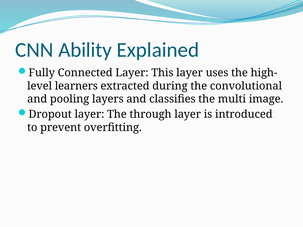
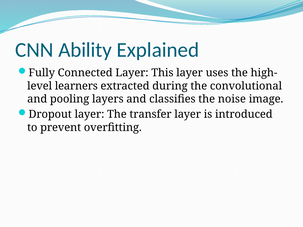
multi: multi -> noise
through: through -> transfer
